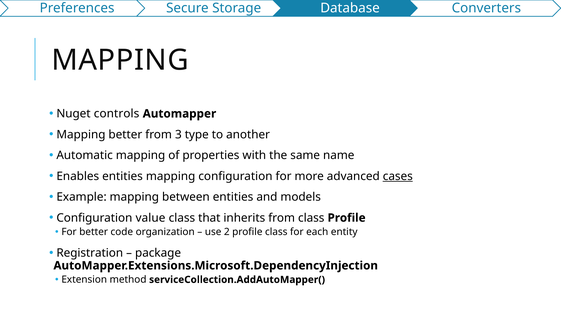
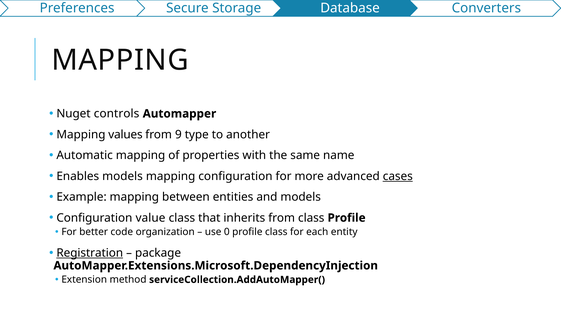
Mapping better: better -> values
3: 3 -> 9
Enables entities: entities -> models
2: 2 -> 0
Registration underline: none -> present
